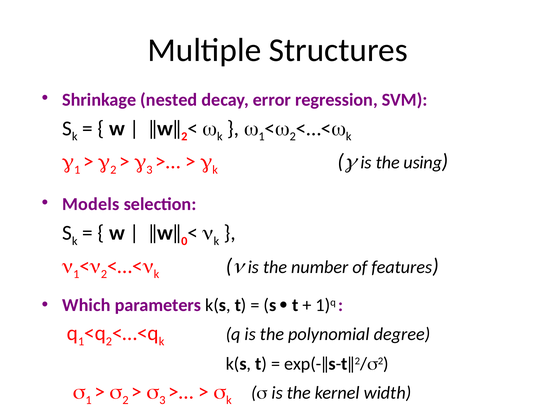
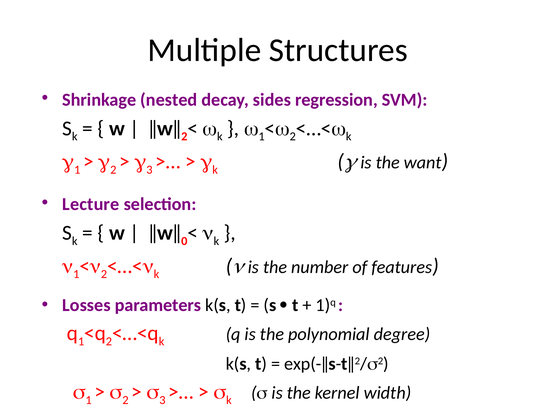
error: error -> sides
using: using -> want
Models: Models -> Lecture
Which: Which -> Losses
